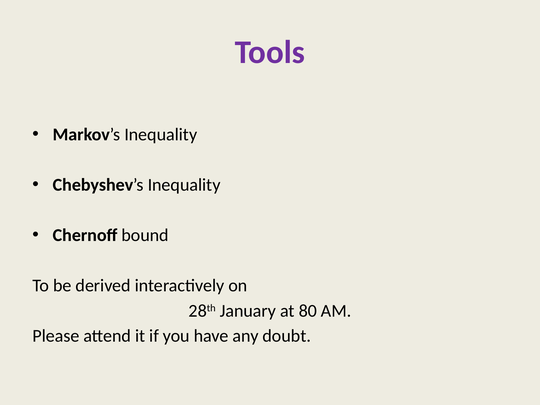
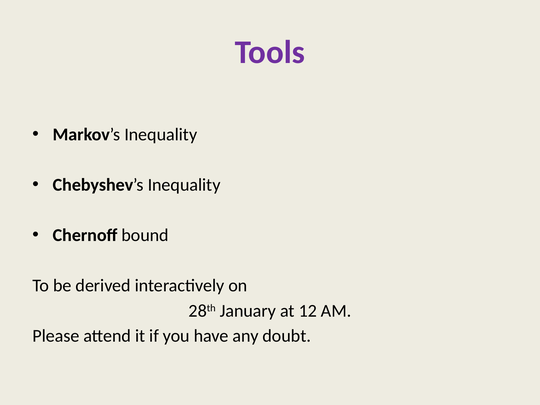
80: 80 -> 12
